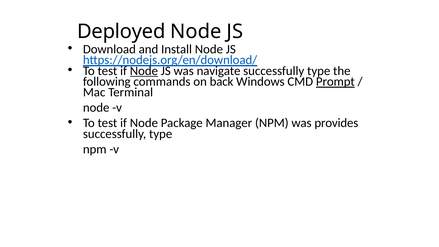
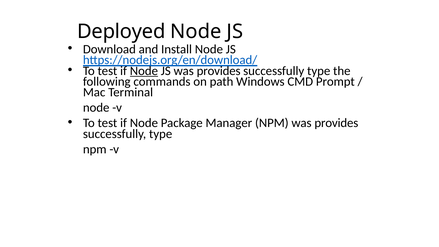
JS was navigate: navigate -> provides
back: back -> path
Prompt underline: present -> none
